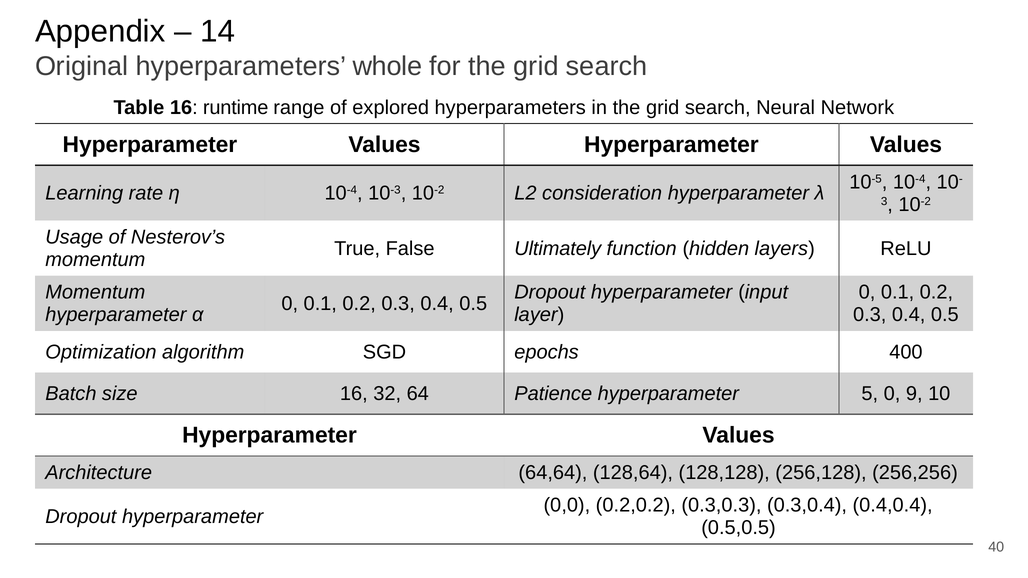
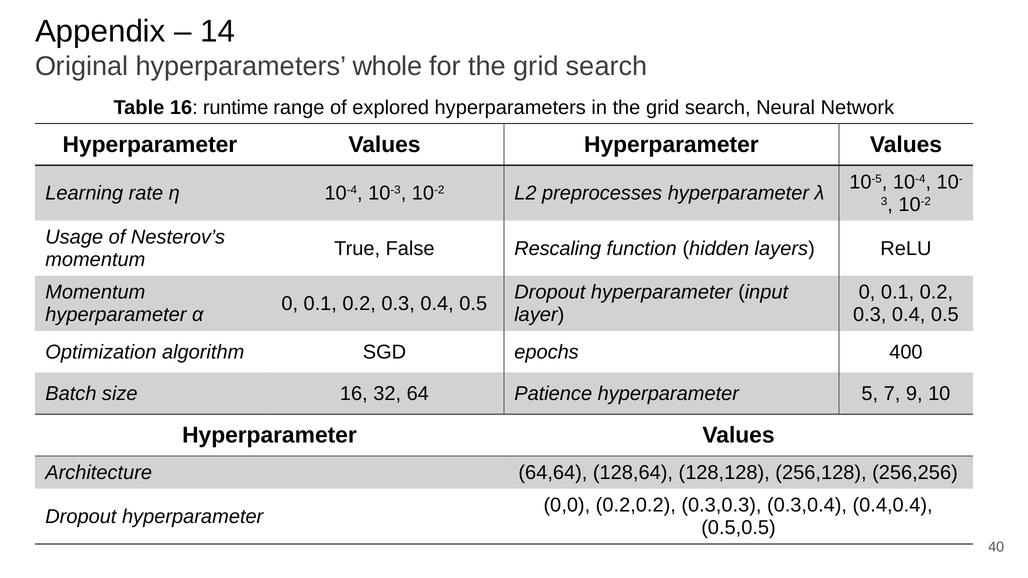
consideration: consideration -> preprocesses
Ultimately: Ultimately -> Rescaling
5 0: 0 -> 7
